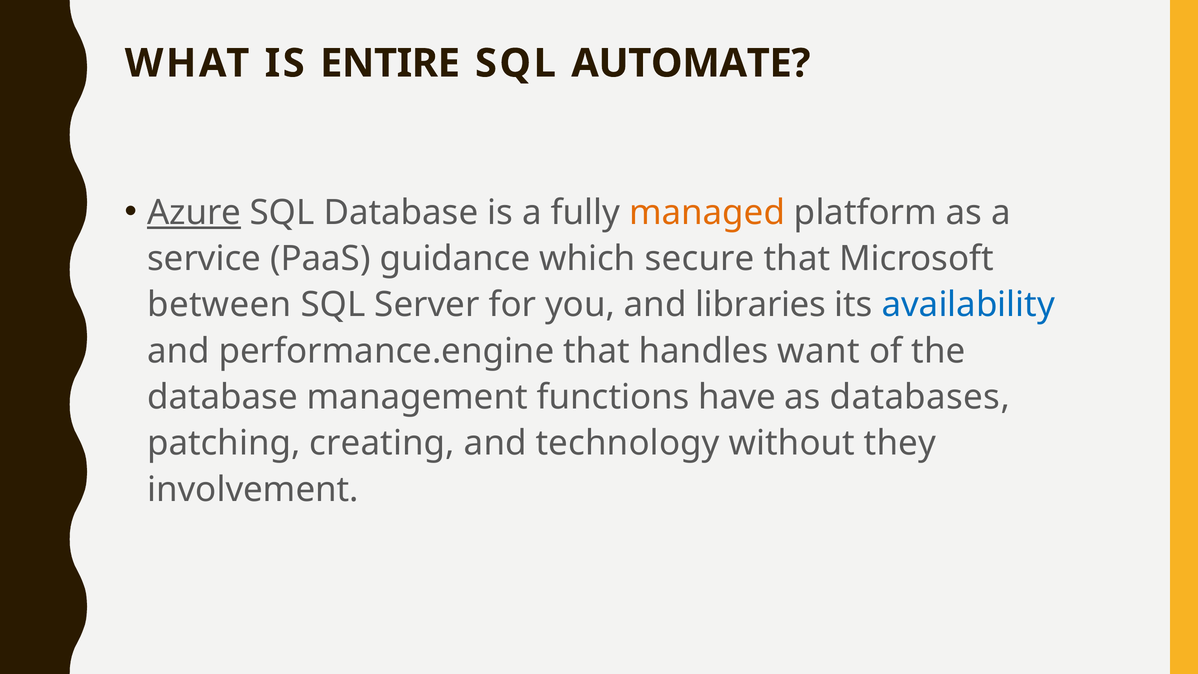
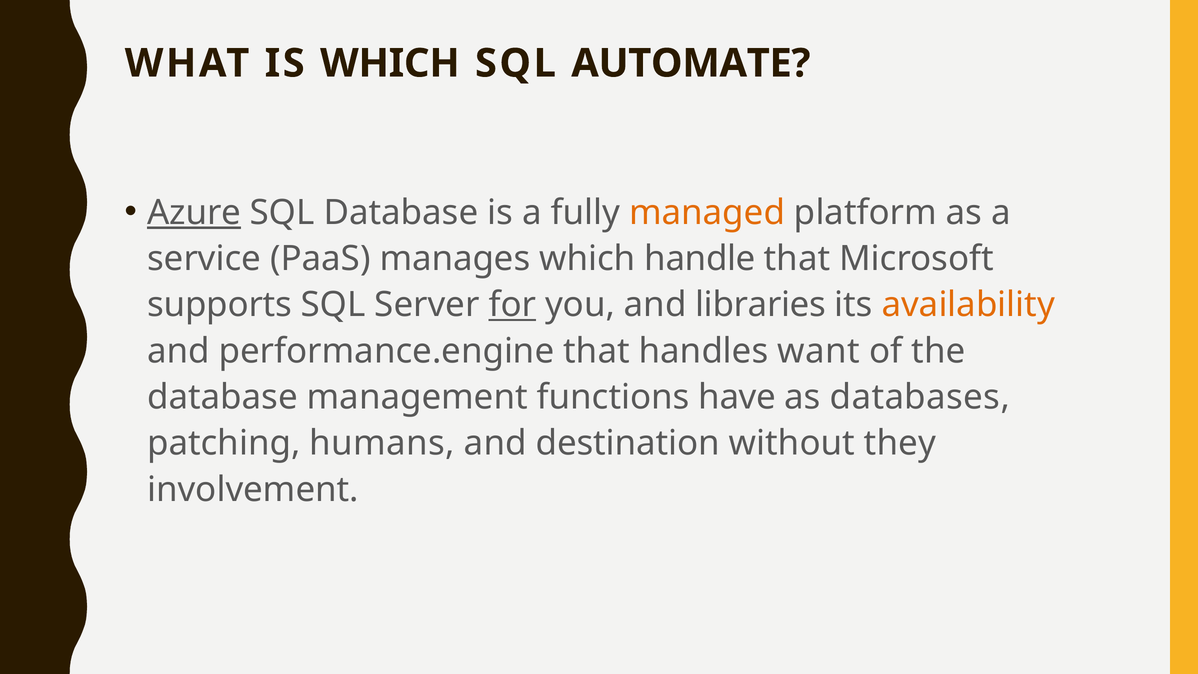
IS ENTIRE: ENTIRE -> WHICH
guidance: guidance -> manages
secure: secure -> handle
between: between -> supports
for underline: none -> present
availability colour: blue -> orange
creating: creating -> humans
technology: technology -> destination
